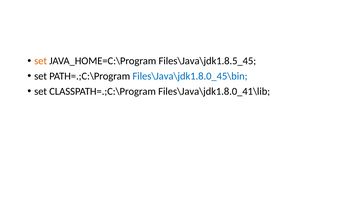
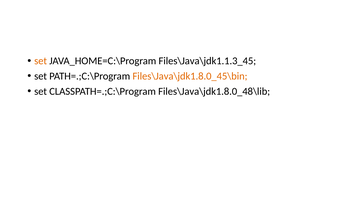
Files\Java\jdk1.8.5_45: Files\Java\jdk1.8.5_45 -> Files\Java\jdk1.1.3_45
Files\Java\jdk1.8.0_45\bin colour: blue -> orange
Files\Java\jdk1.8.0_41\lib: Files\Java\jdk1.8.0_41\lib -> Files\Java\jdk1.8.0_48\lib
